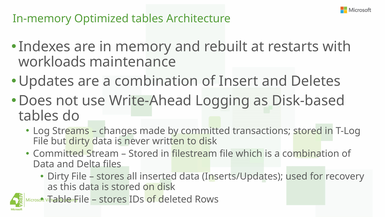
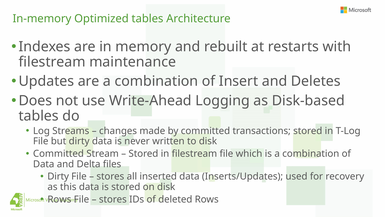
workloads at (52, 62): workloads -> filestream
Table at (59, 199): Table -> Rows
